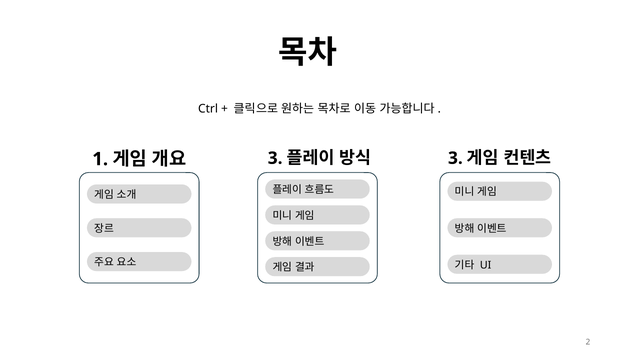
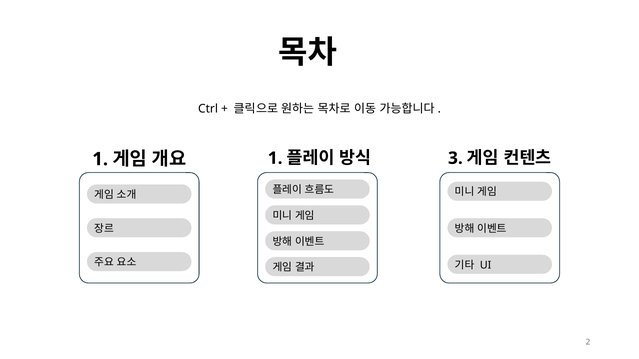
3 at (275, 158): 3 -> 1
